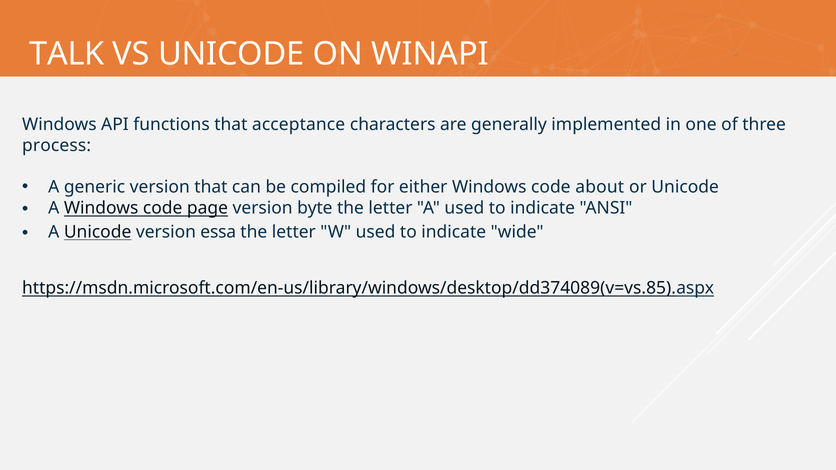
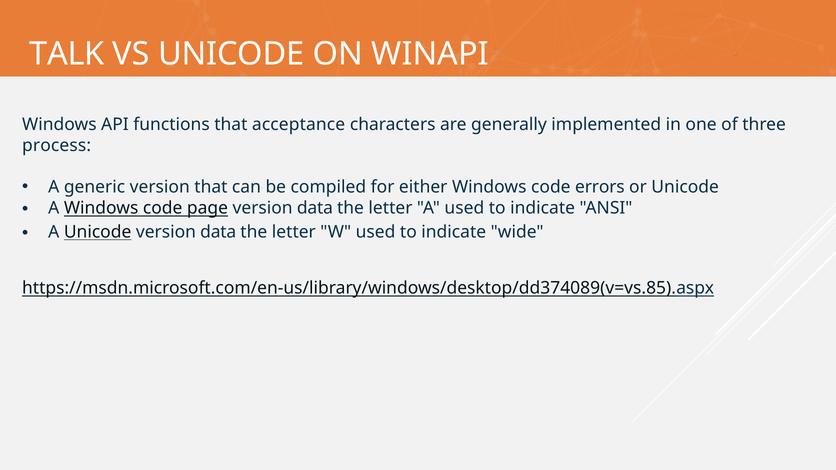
about: about -> errors
page version byte: byte -> data
Unicode version essa: essa -> data
